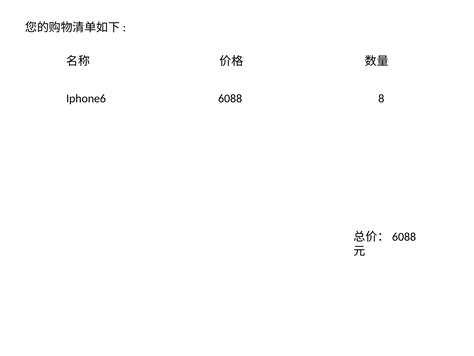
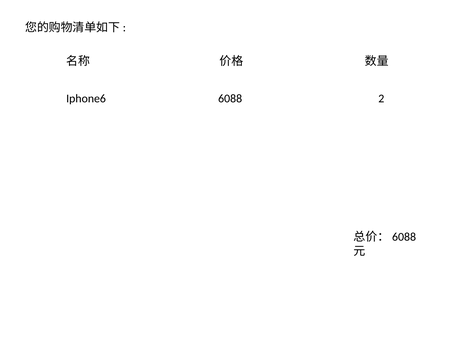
8: 8 -> 2
